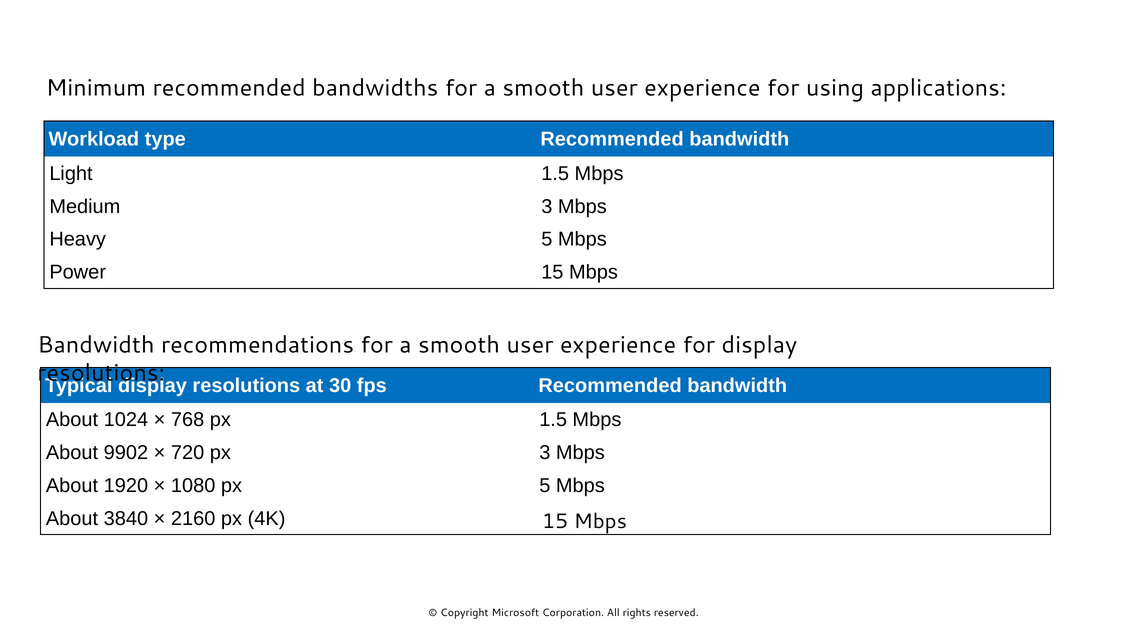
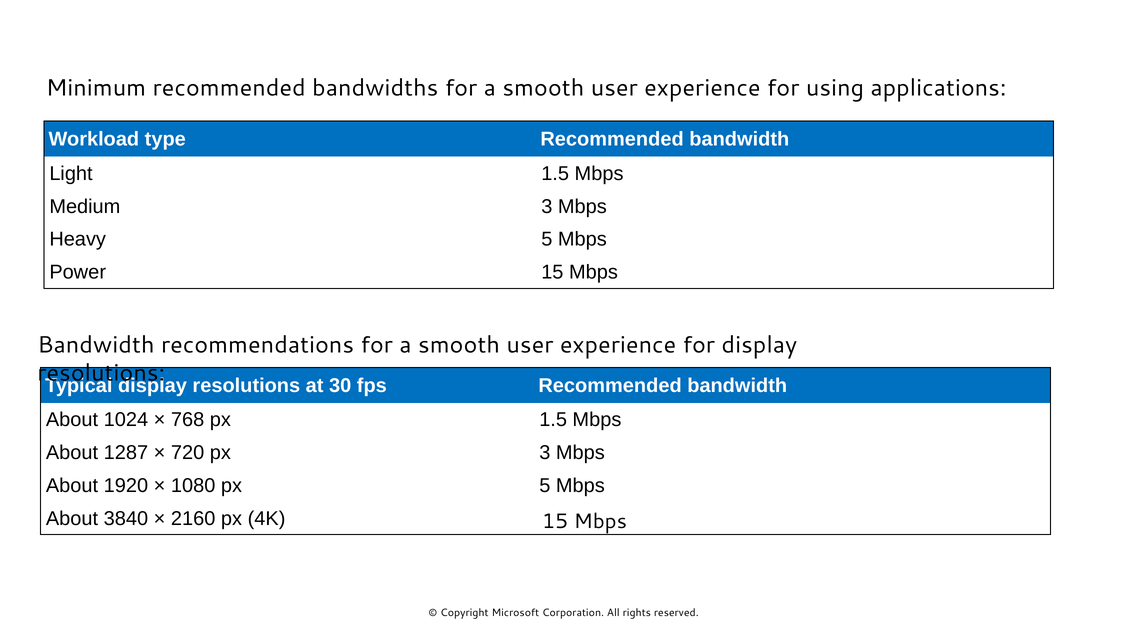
9902: 9902 -> 1287
